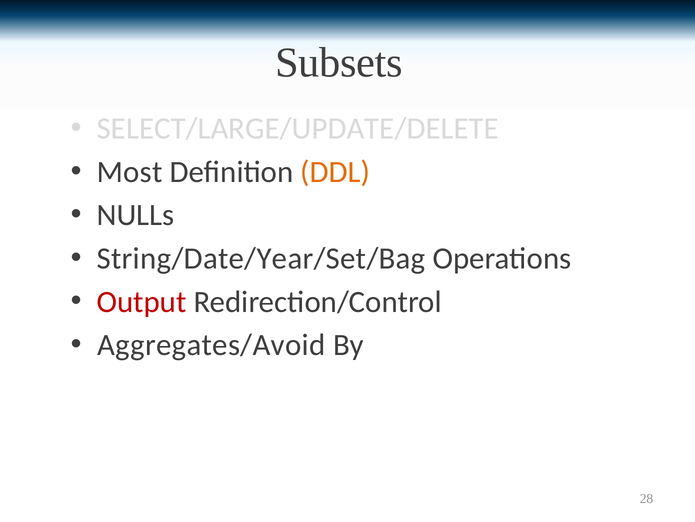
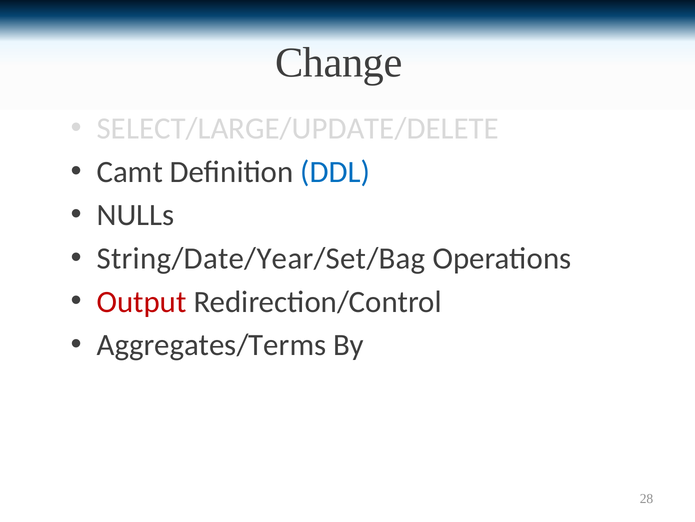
Subsets: Subsets -> Change
Most: Most -> Camt
DDL colour: orange -> blue
Aggregates/Avoid: Aggregates/Avoid -> Aggregates/Terms
